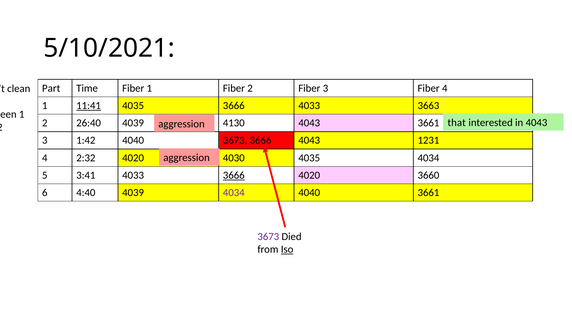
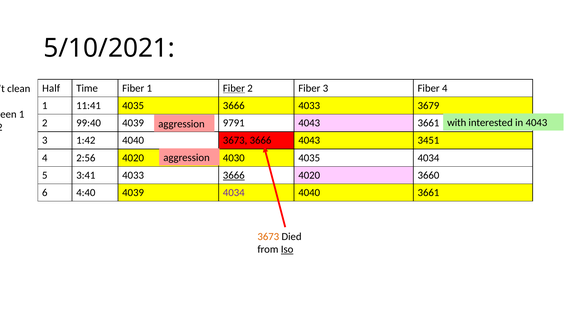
Part: Part -> Half
Fiber at (234, 88) underline: none -> present
11:41 underline: present -> none
3663: 3663 -> 3679
26:40: 26:40 -> 99:40
4130: 4130 -> 9791
that: that -> with
1231: 1231 -> 3451
2:32: 2:32 -> 2:56
3673 at (268, 236) colour: purple -> orange
